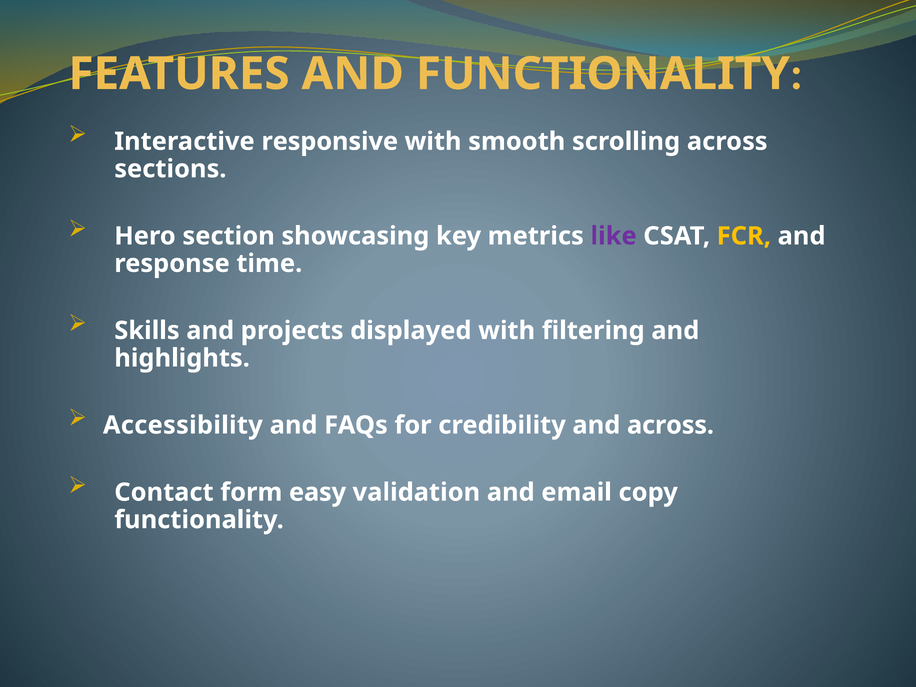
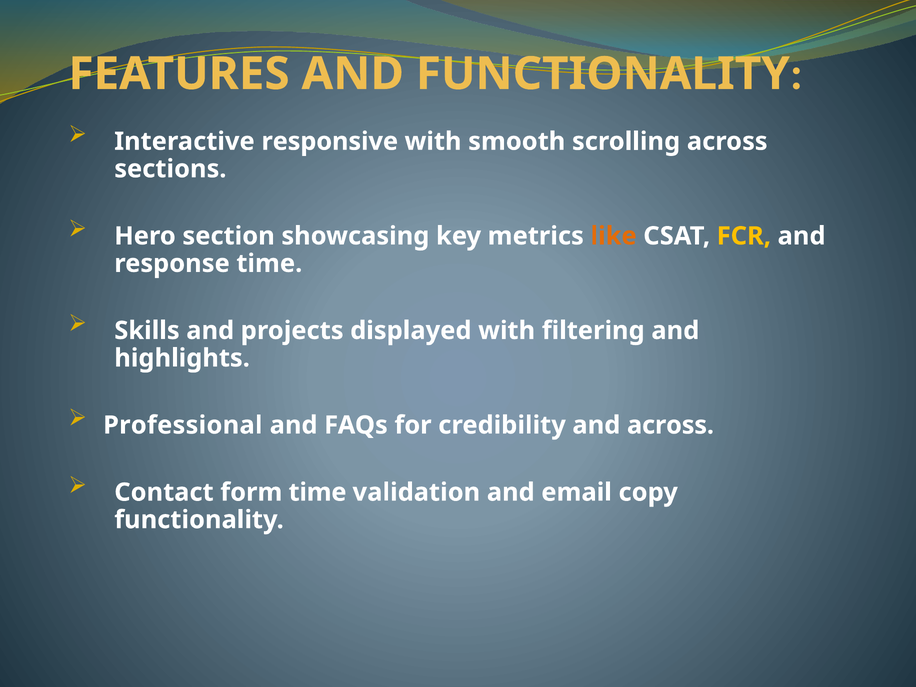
like colour: purple -> orange
Accessibility: Accessibility -> Professional
form easy: easy -> time
